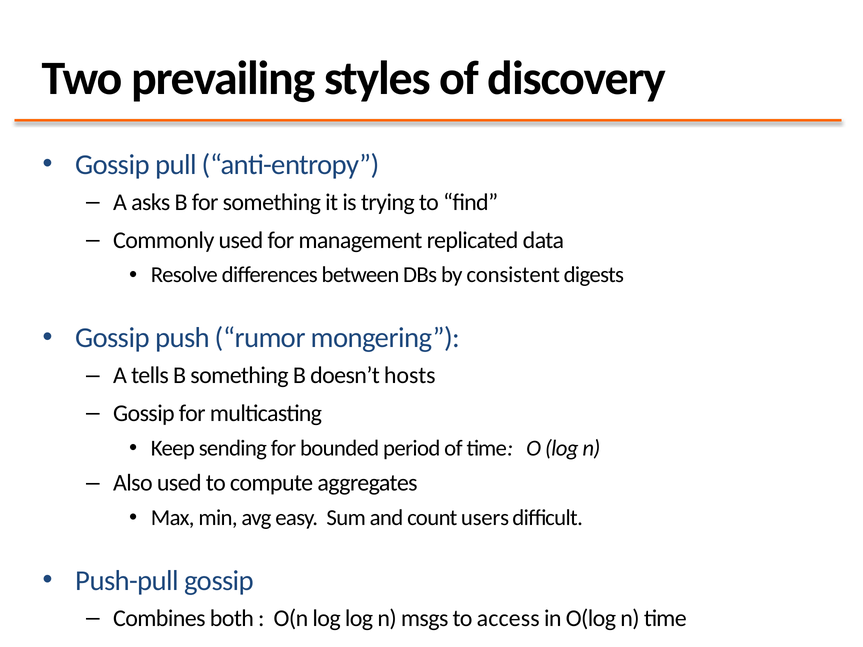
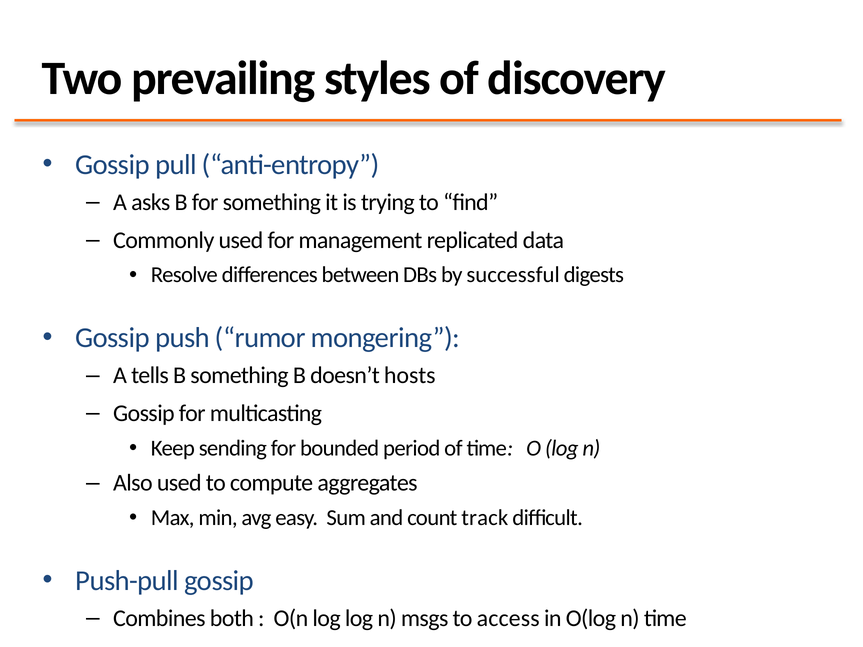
consistent: consistent -> successful
users: users -> track
